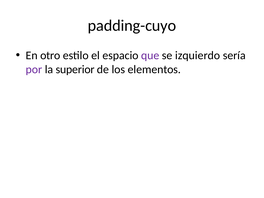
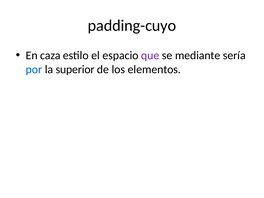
otro: otro -> caza
izquierdo: izquierdo -> mediante
por colour: purple -> blue
